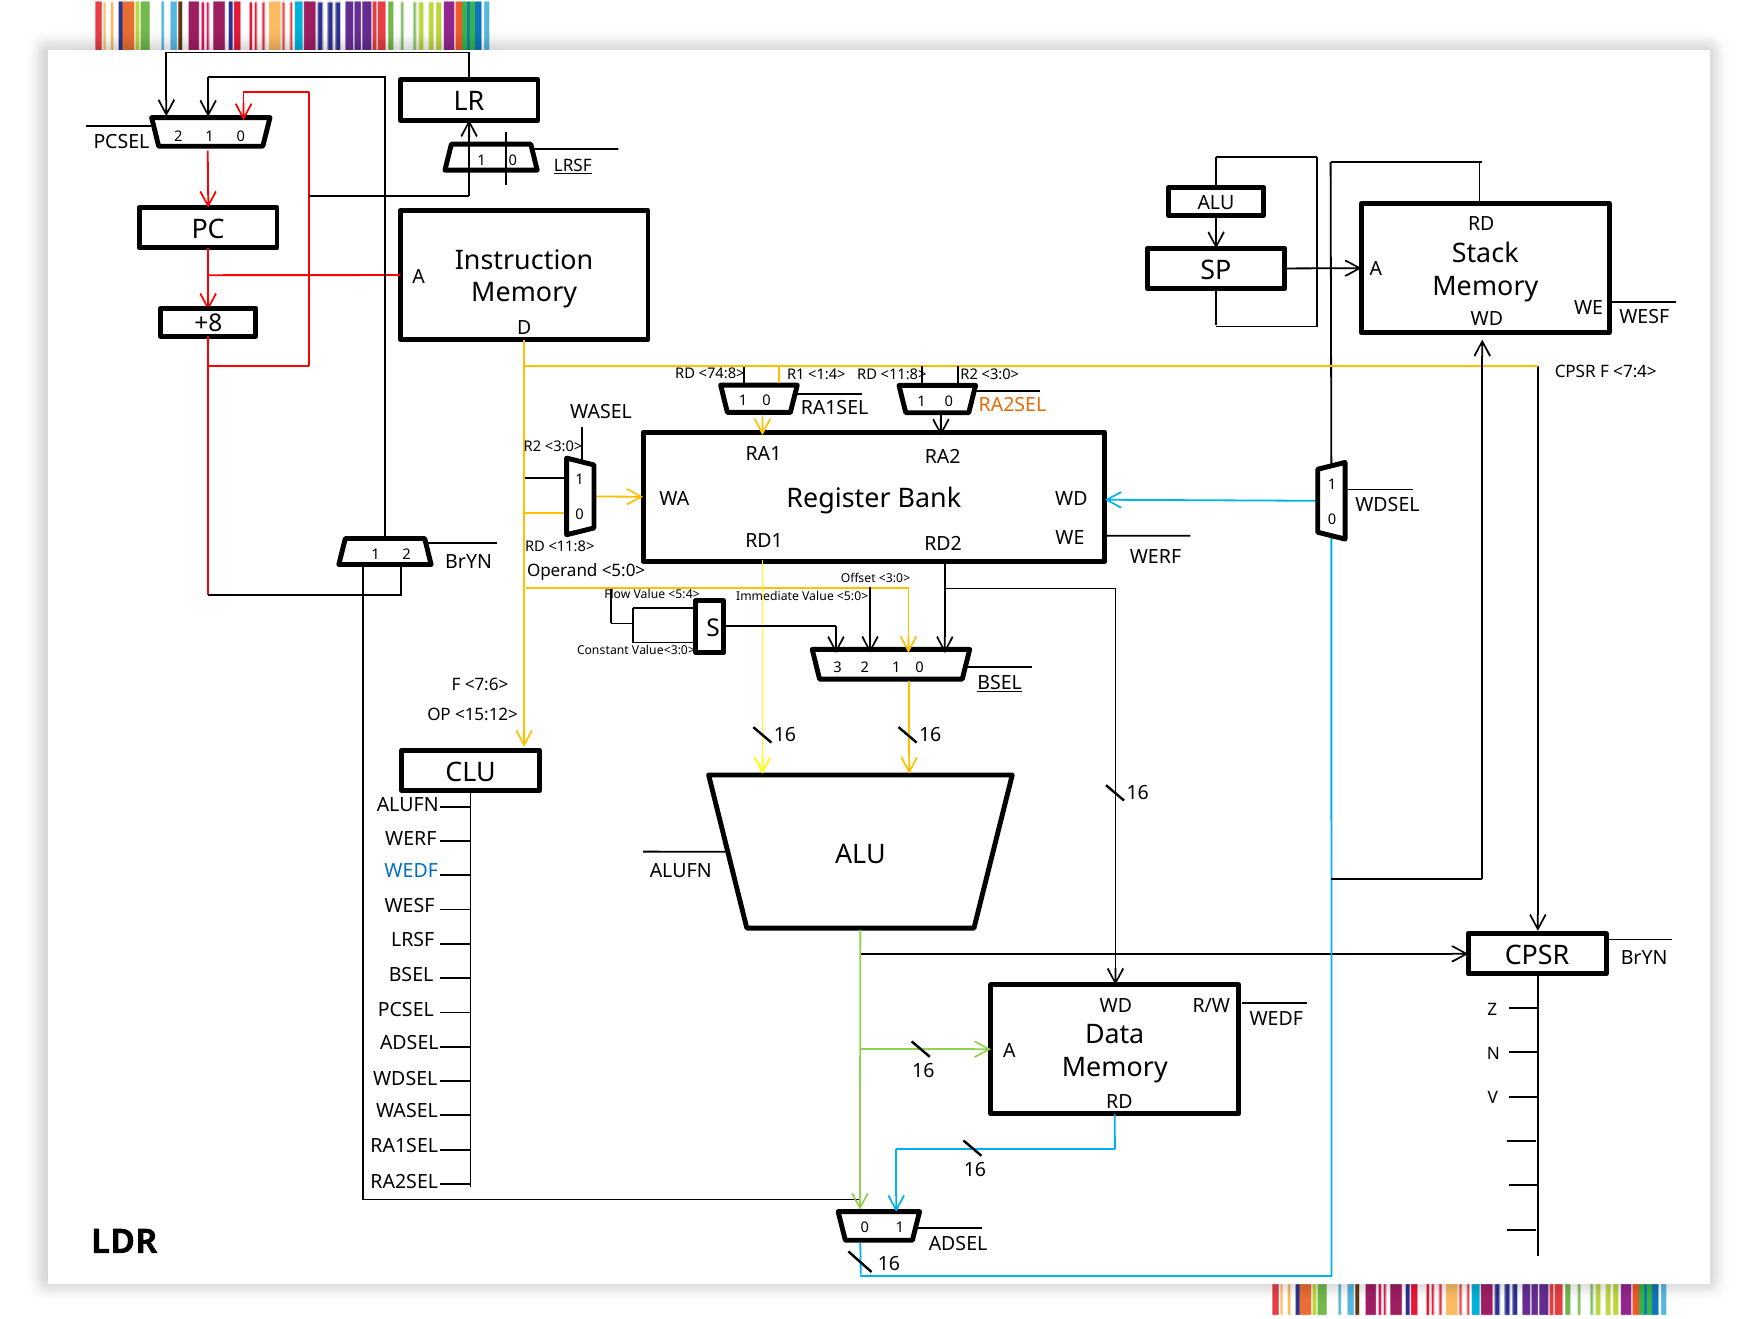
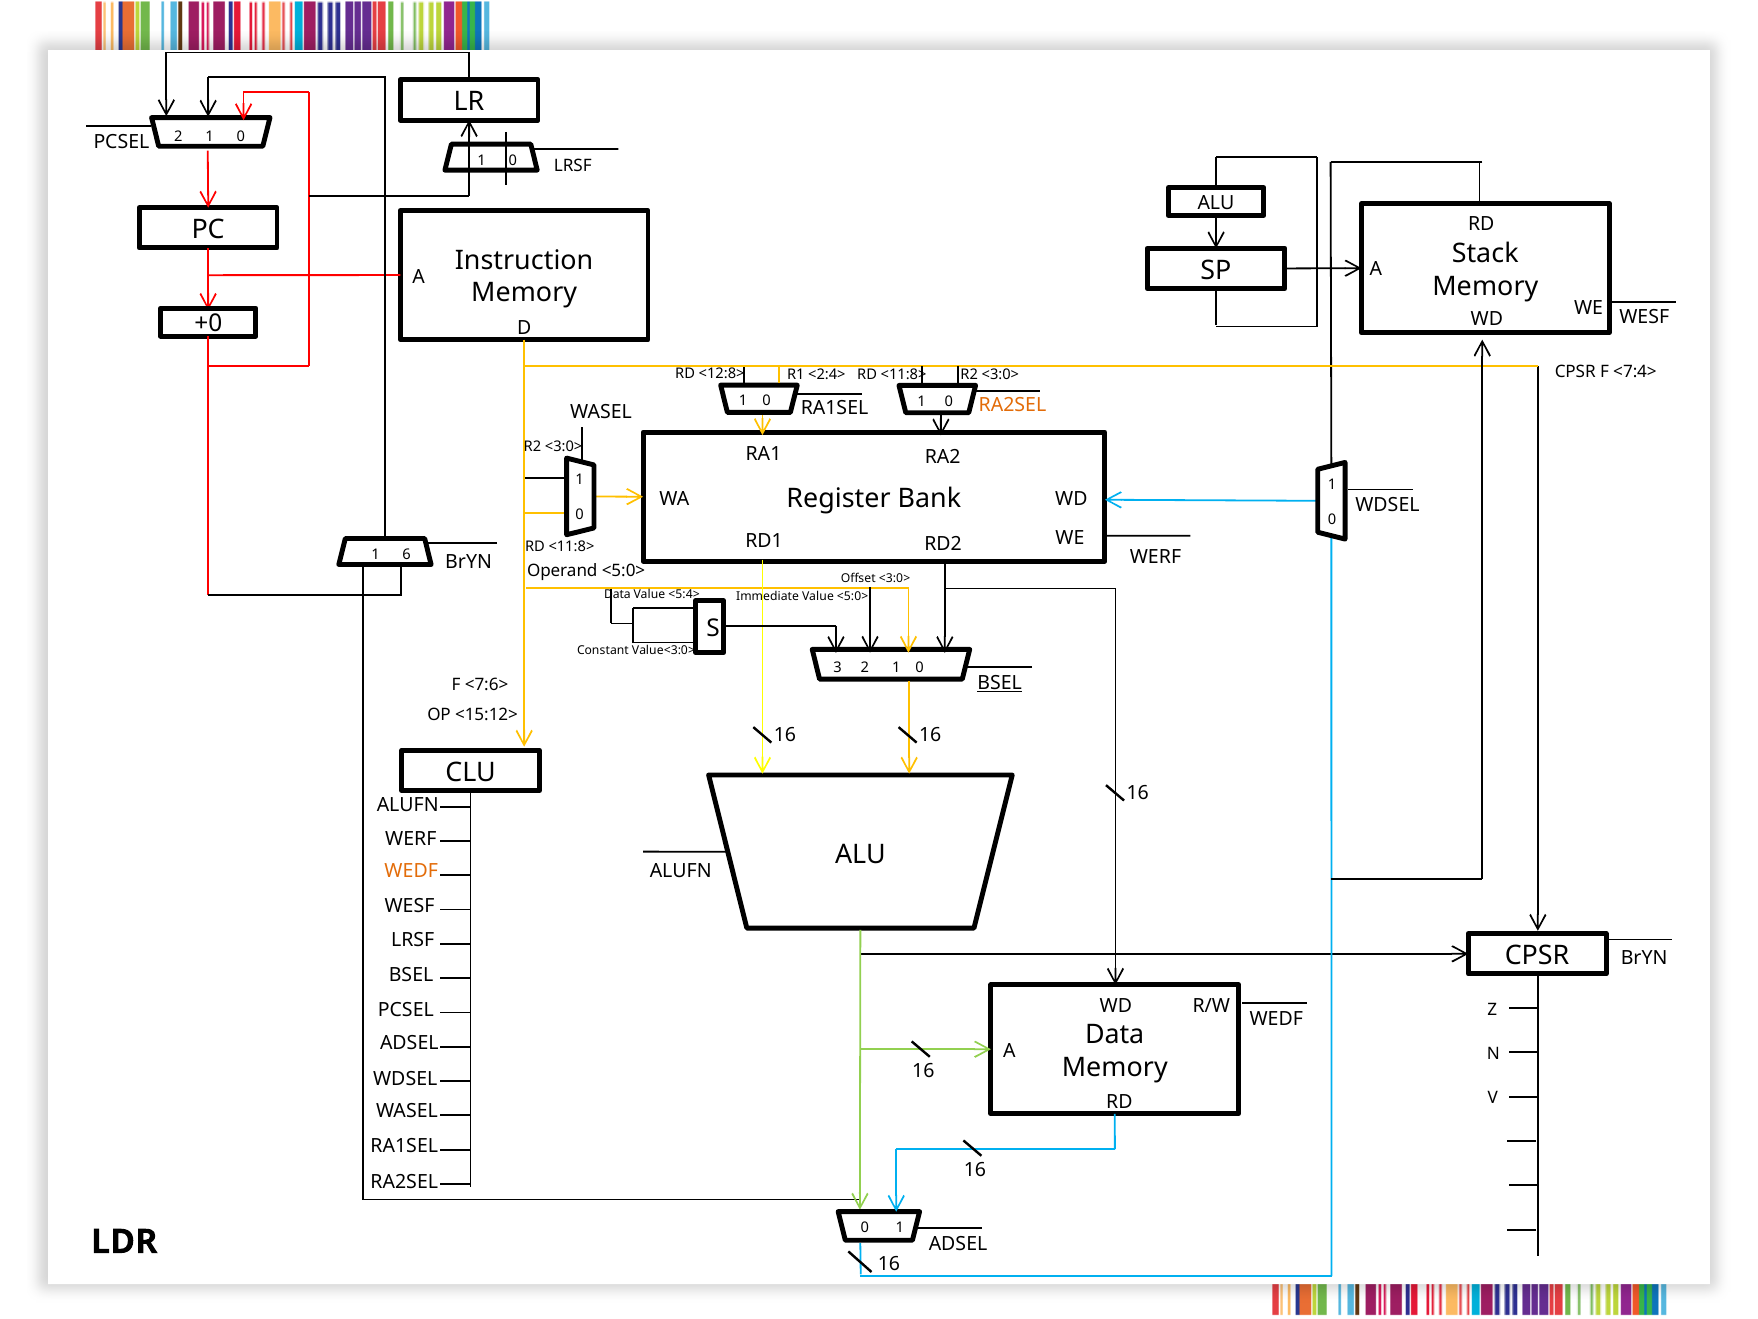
LRSF at (573, 166) underline: present -> none
+8: +8 -> +0
<74:8>: <74:8> -> <12:8>
<1:4>: <1:4> -> <2:4>
1 2: 2 -> 6
Flow at (617, 594): Flow -> Data
WEDF at (411, 871) colour: blue -> orange
